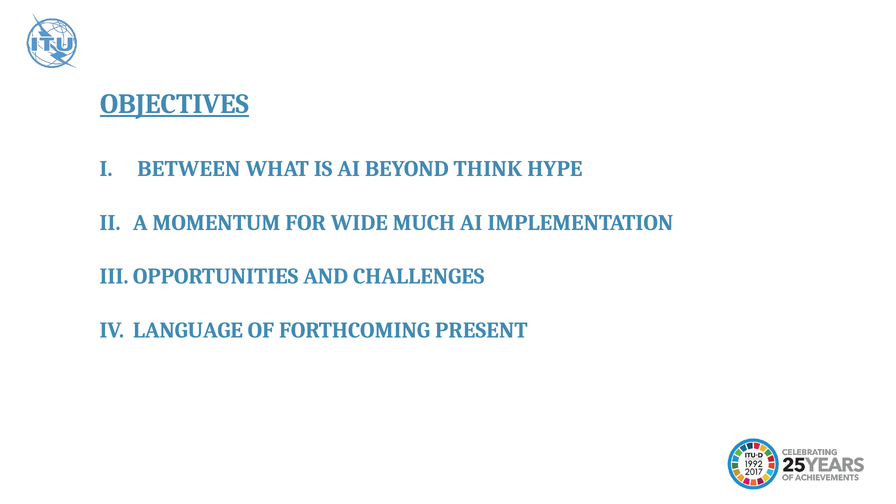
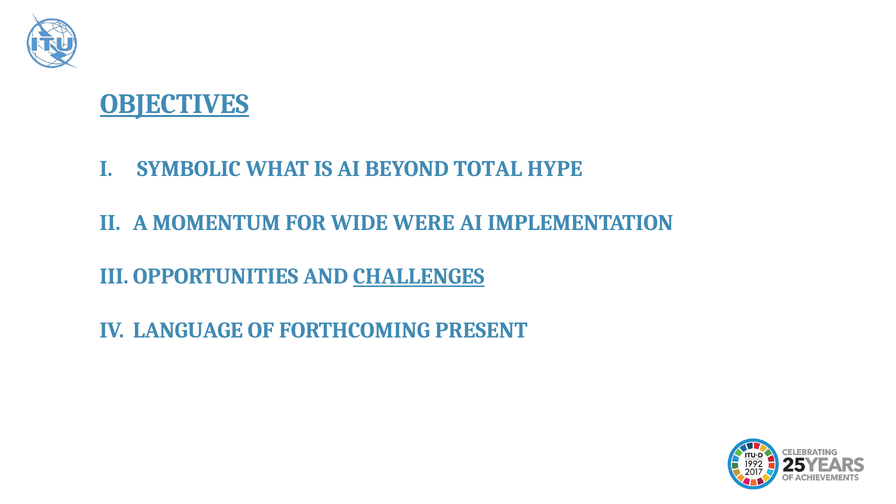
BETWEEN: BETWEEN -> SYMBOLIC
THINK: THINK -> TOTAL
MUCH: MUCH -> WERE
CHALLENGES underline: none -> present
